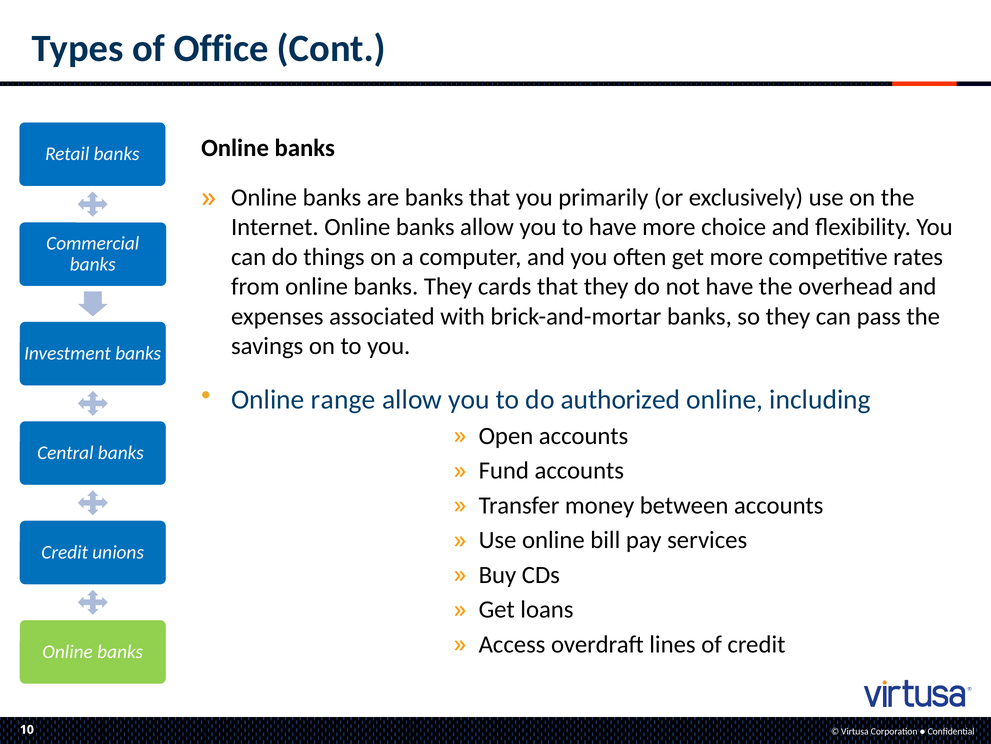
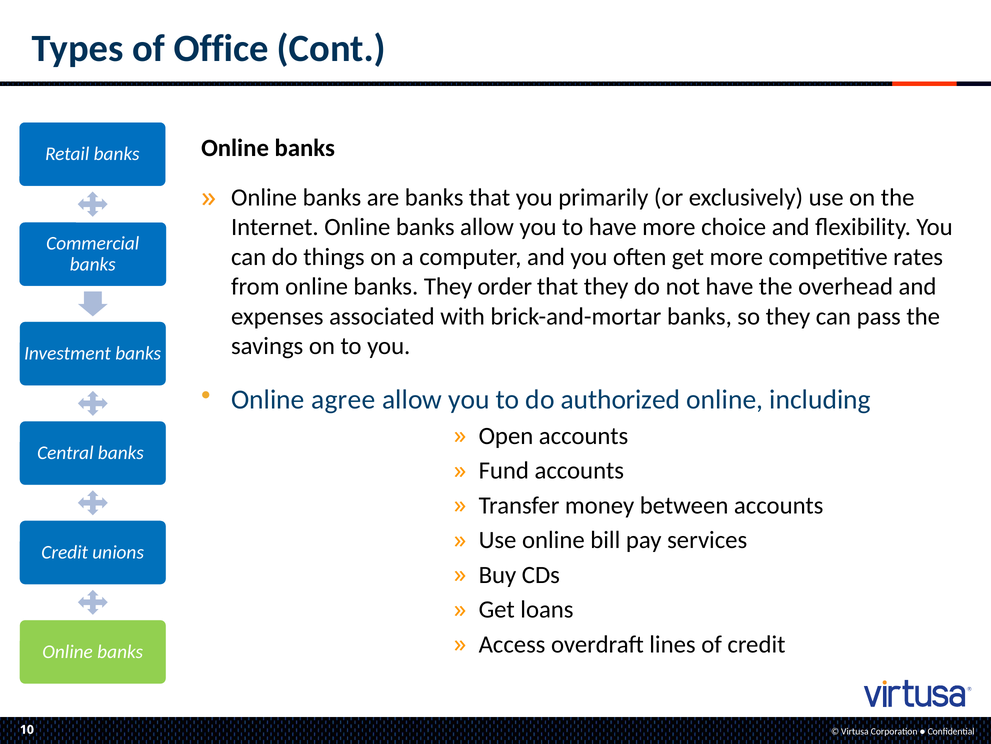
cards: cards -> order
range: range -> agree
